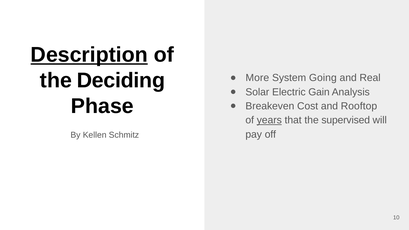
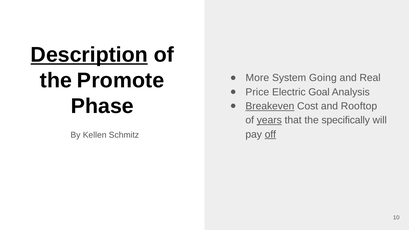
Deciding: Deciding -> Promote
Solar: Solar -> Price
Gain: Gain -> Goal
Breakeven underline: none -> present
supervised: supervised -> specifically
off underline: none -> present
